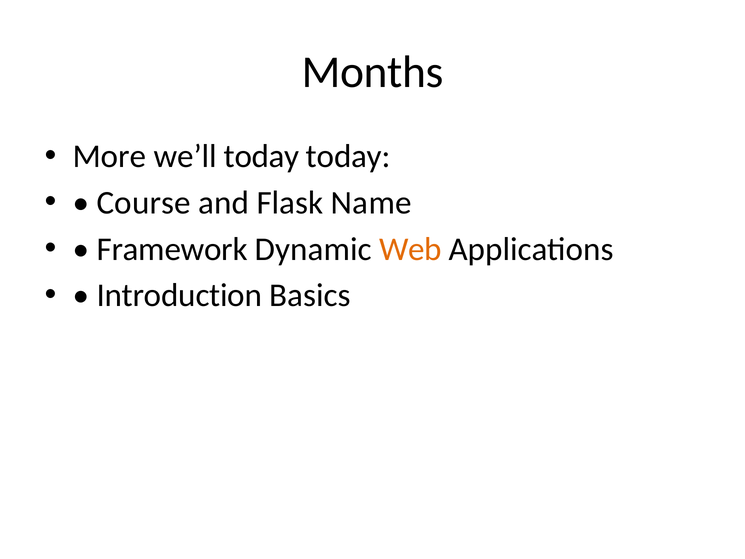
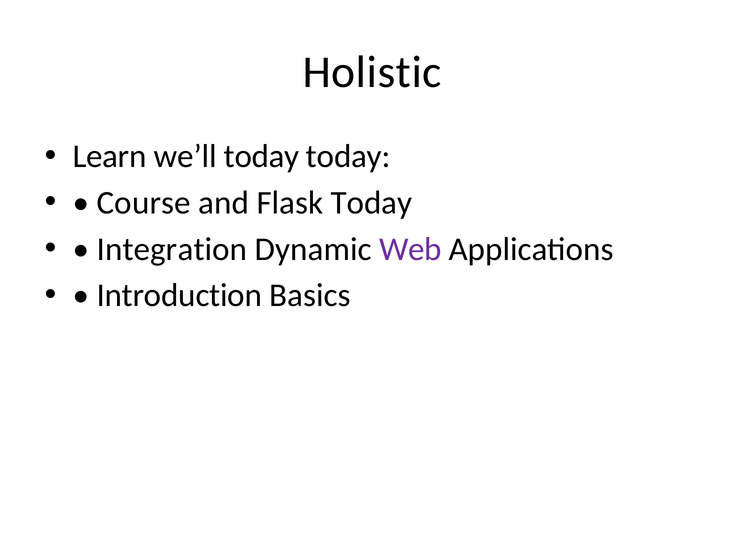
Months: Months -> Holistic
More: More -> Learn
Flask Name: Name -> Today
Framework: Framework -> Integration
Web colour: orange -> purple
